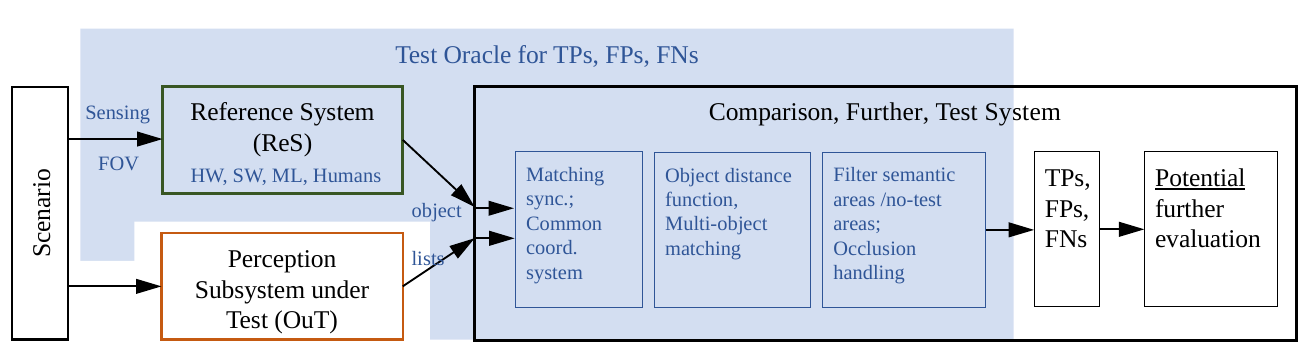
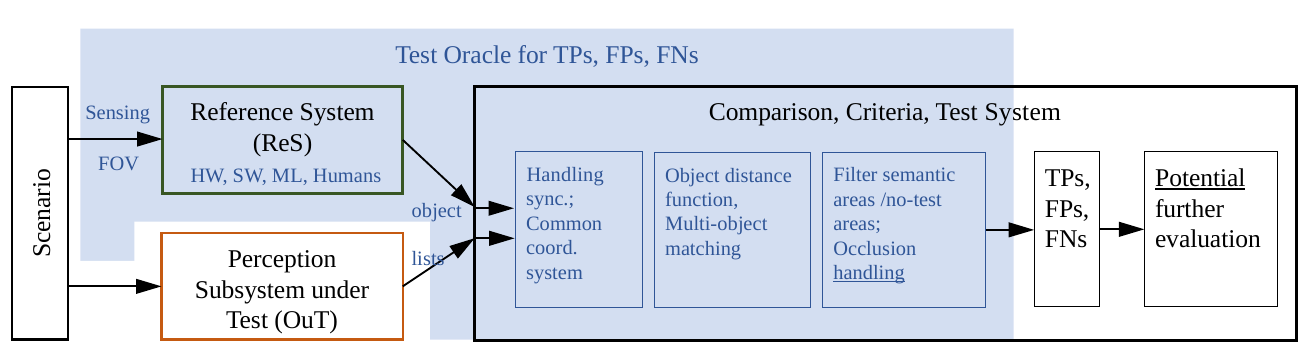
Comparison Further: Further -> Criteria
Matching at (565, 175): Matching -> Handling
handling at (869, 273) underline: none -> present
